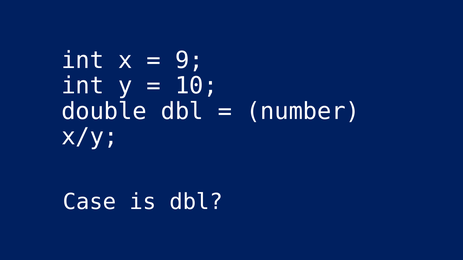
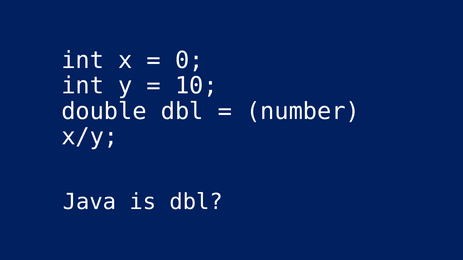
9: 9 -> 0
Case: Case -> Java
